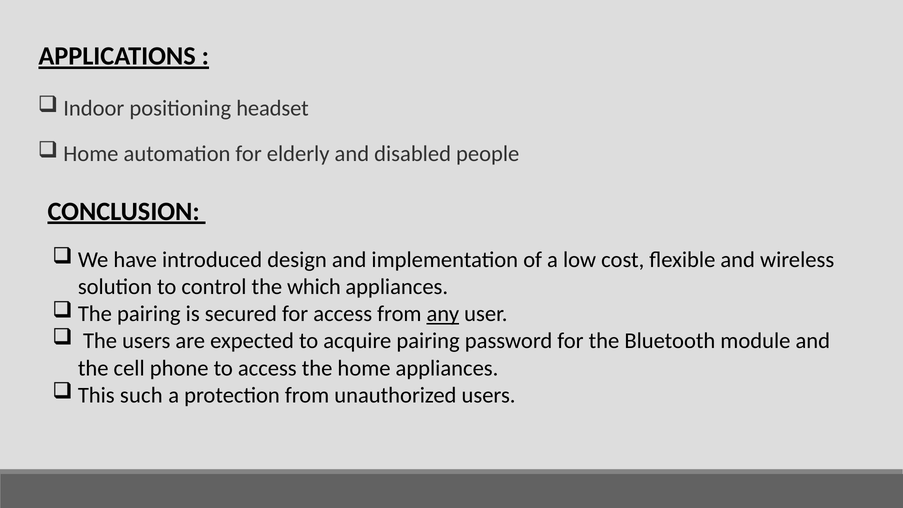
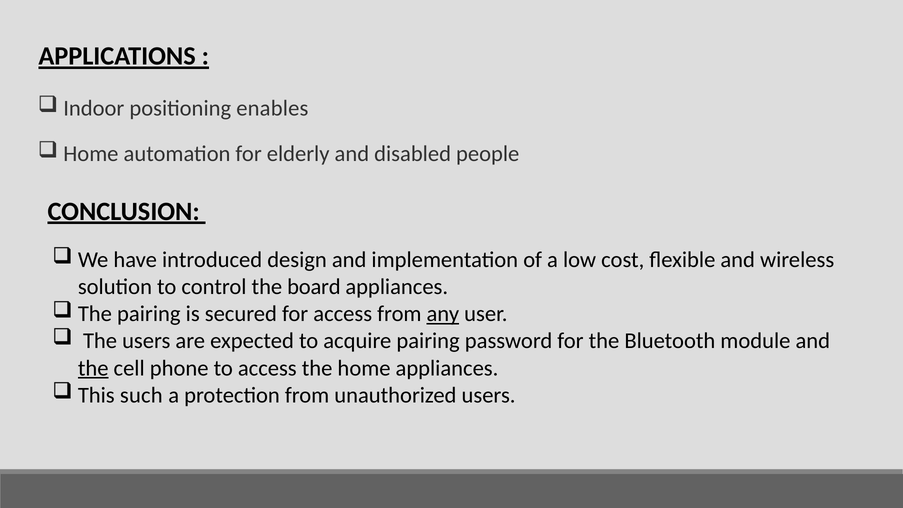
headset: headset -> enables
which: which -> board
the at (93, 368) underline: none -> present
